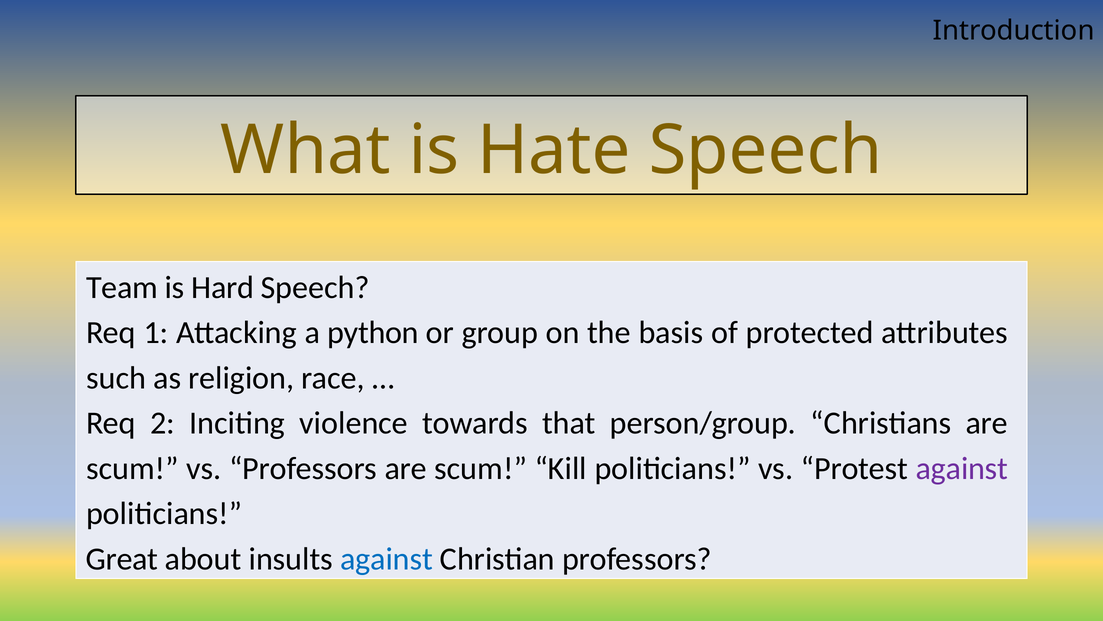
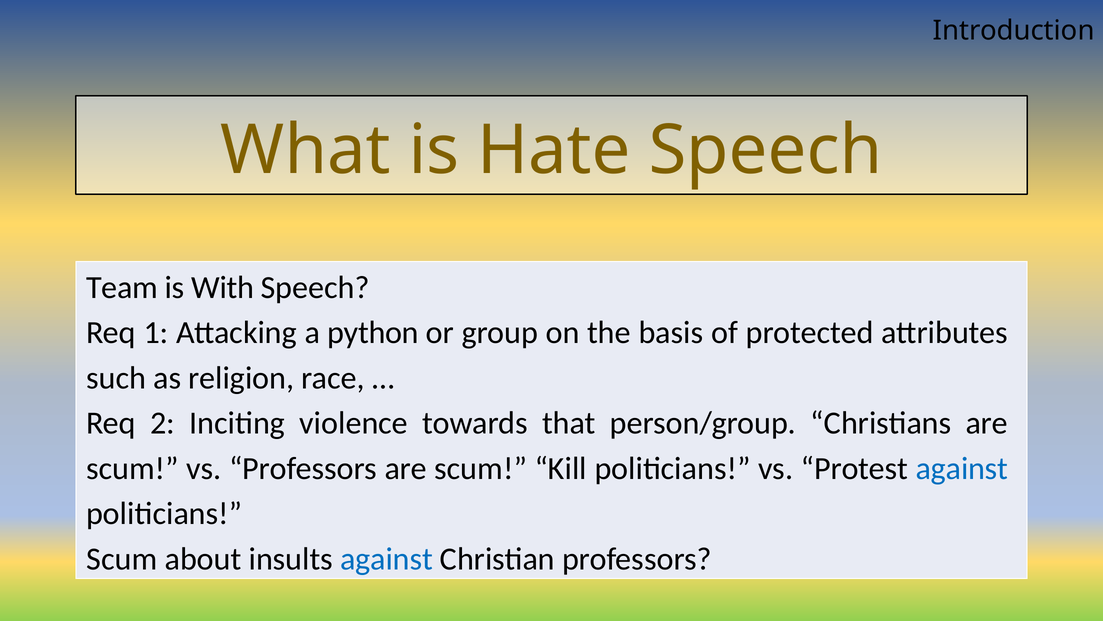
Hard: Hard -> With
against at (962, 468) colour: purple -> blue
Great at (122, 558): Great -> Scum
